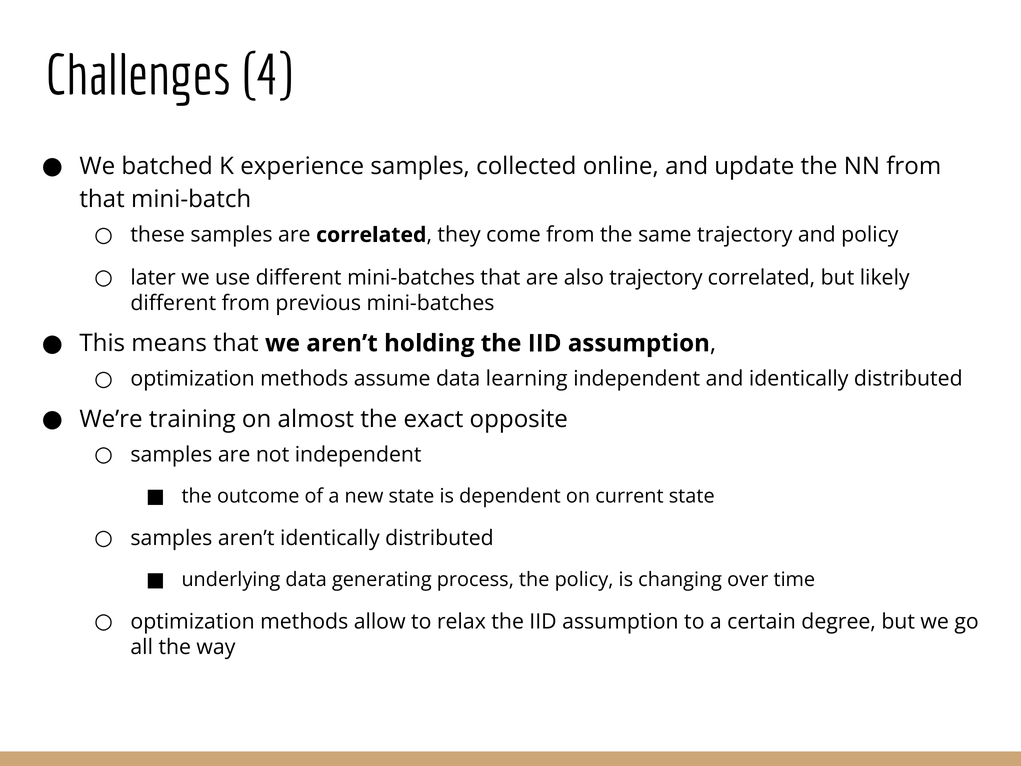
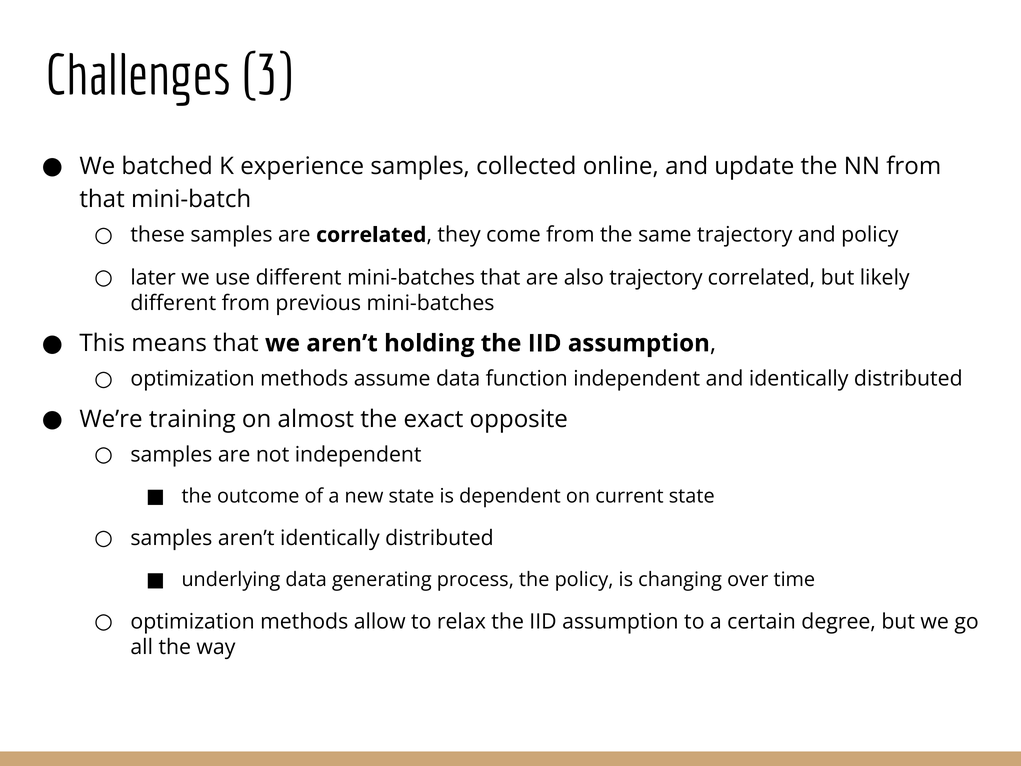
4: 4 -> 3
learning: learning -> function
